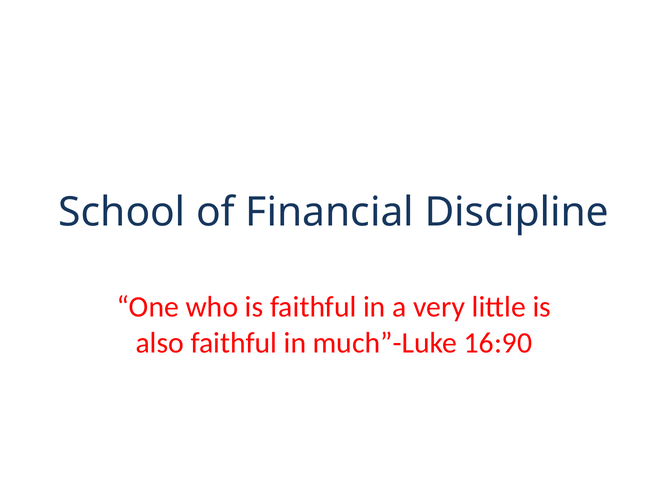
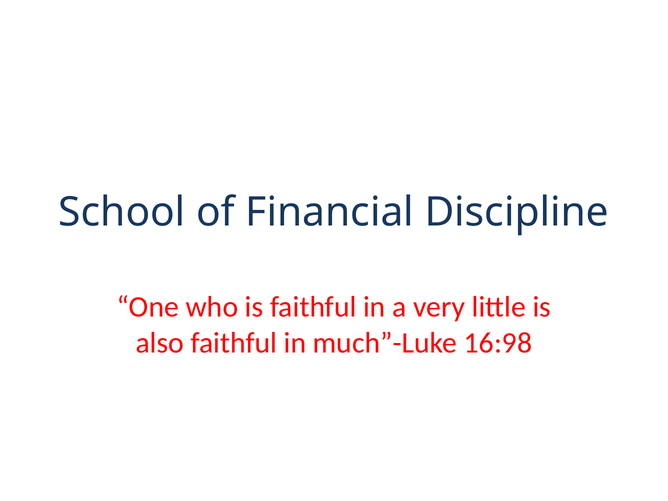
16:90: 16:90 -> 16:98
